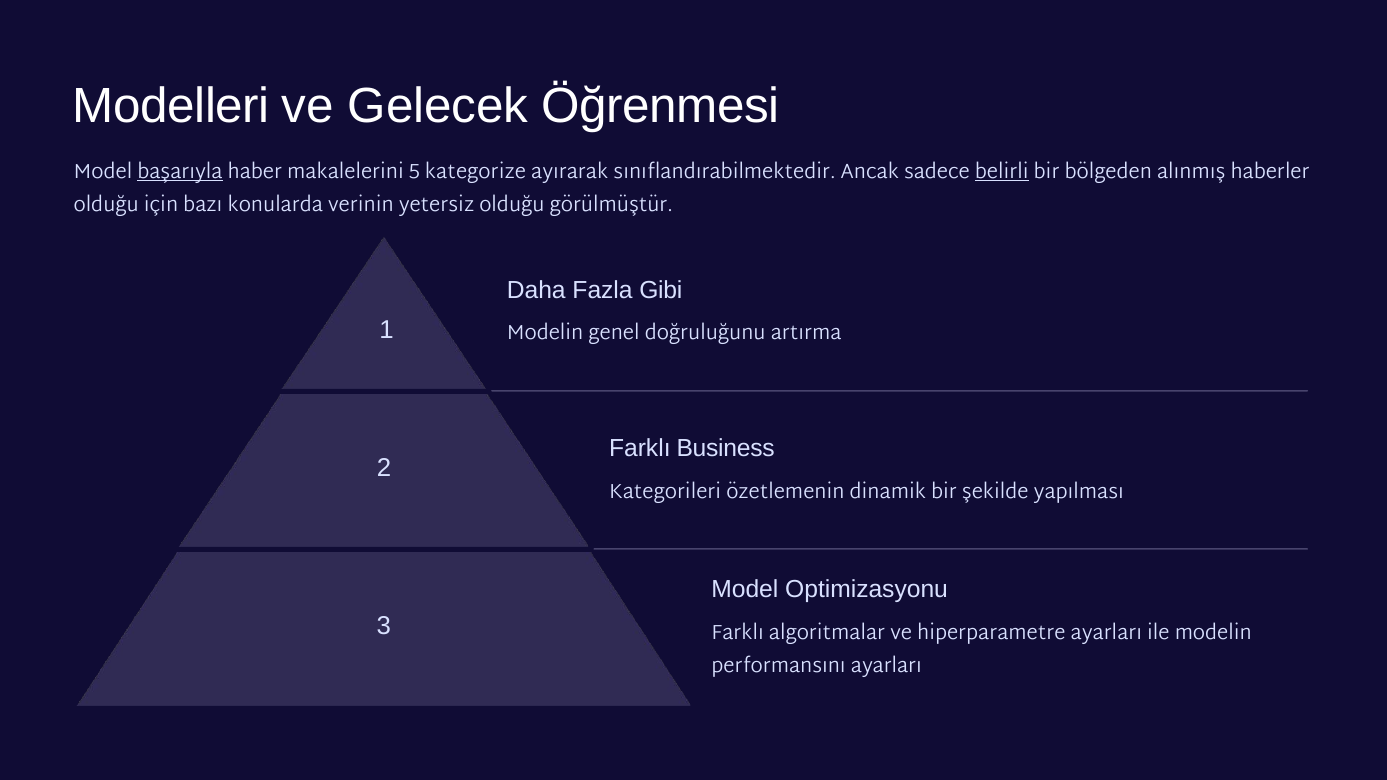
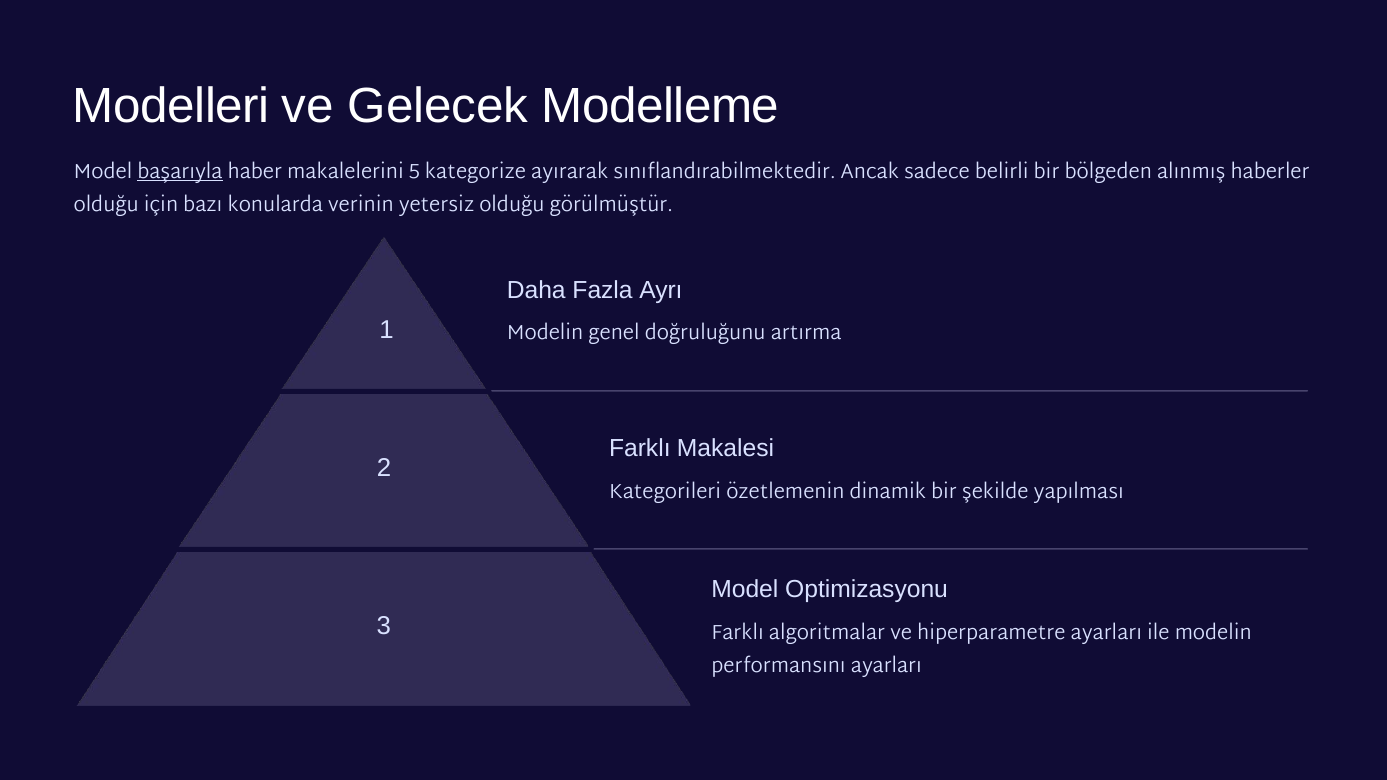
Öğrenmesi: Öğrenmesi -> Modelleme
belirli underline: present -> none
Gibi: Gibi -> Ayrı
Business: Business -> Makalesi
